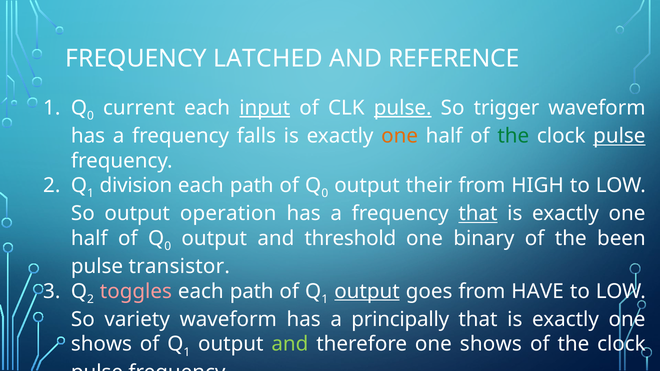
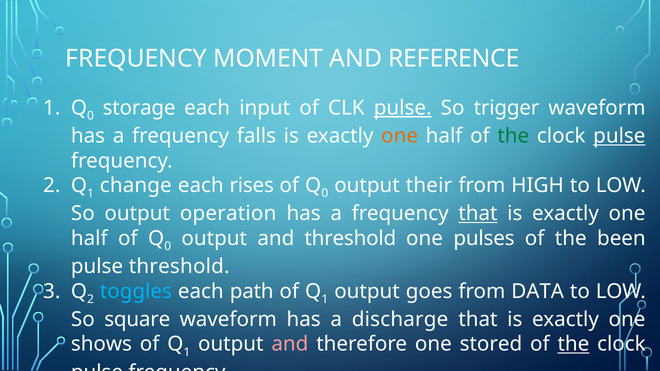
LATCHED: LATCHED -> MOMENT
current: current -> storage
input underline: present -> none
division: division -> change
path at (252, 186): path -> rises
binary: binary -> pulses
pulse transistor: transistor -> threshold
toggles colour: pink -> light blue
output at (367, 291) underline: present -> none
HAVE: HAVE -> DATA
So variety: variety -> square
principally: principally -> discharge
and at (290, 344) colour: light green -> pink
therefore one shows: shows -> stored
the at (573, 344) underline: none -> present
